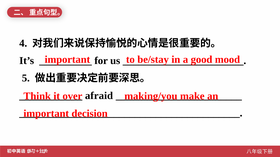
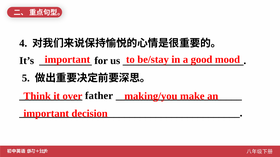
afraid: afraid -> father
